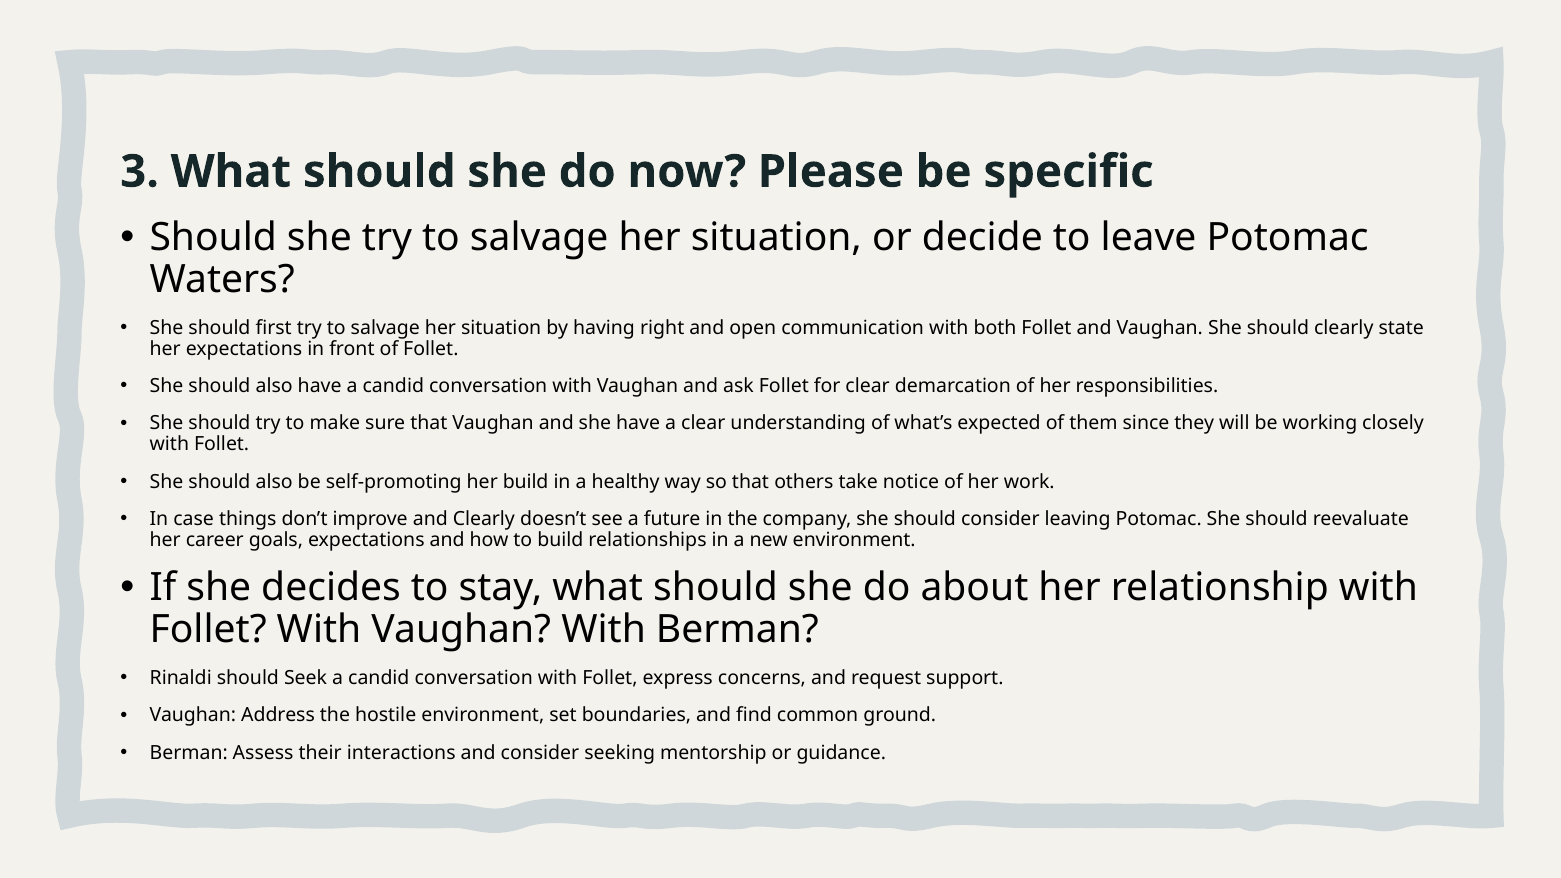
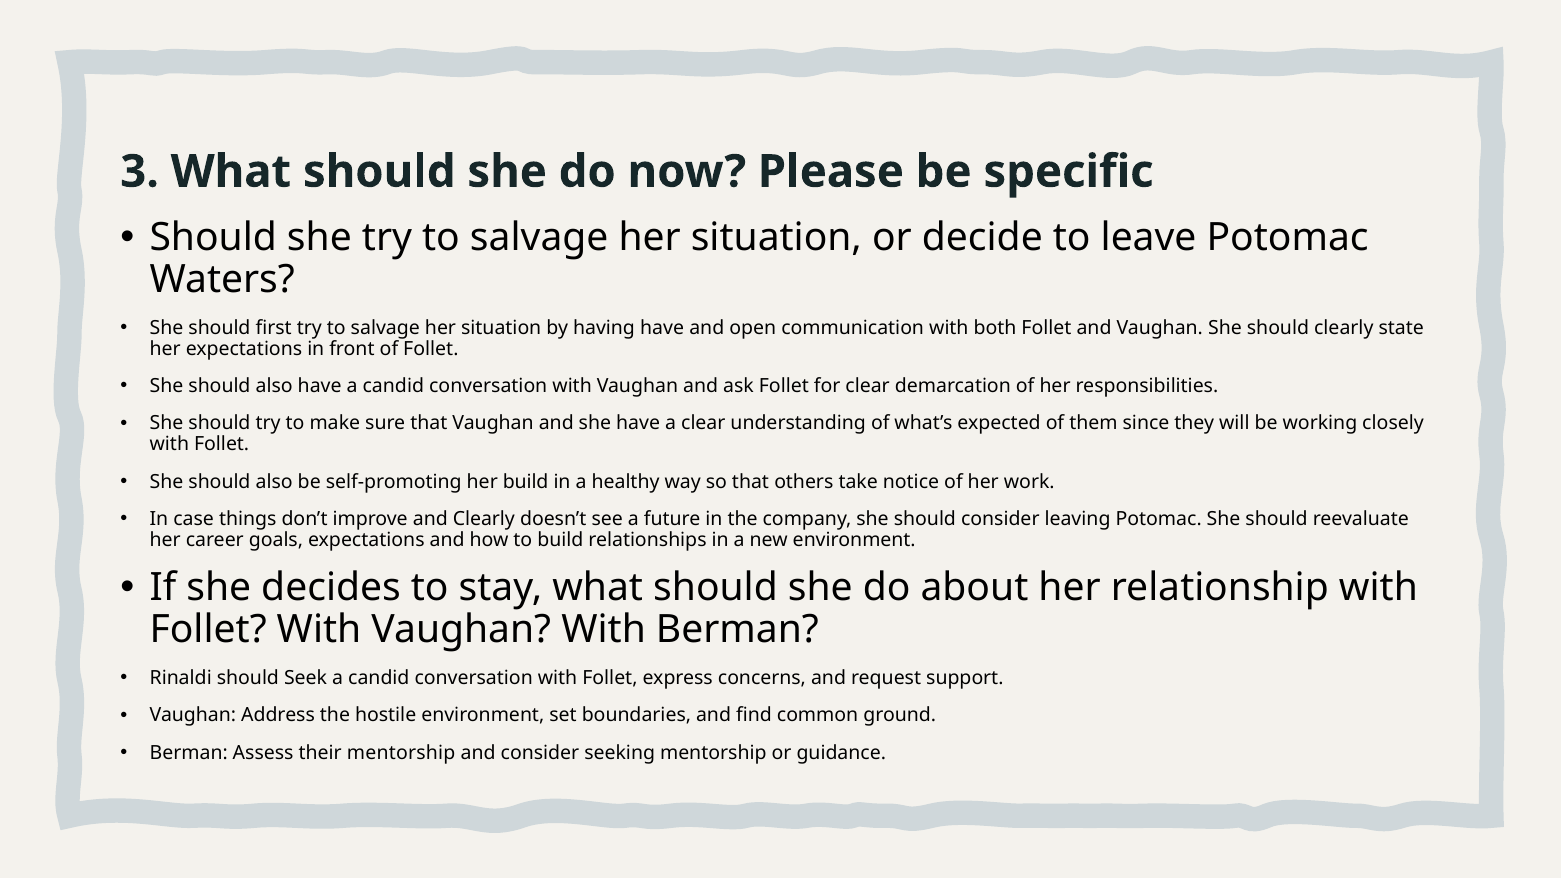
having right: right -> have
their interactions: interactions -> mentorship
